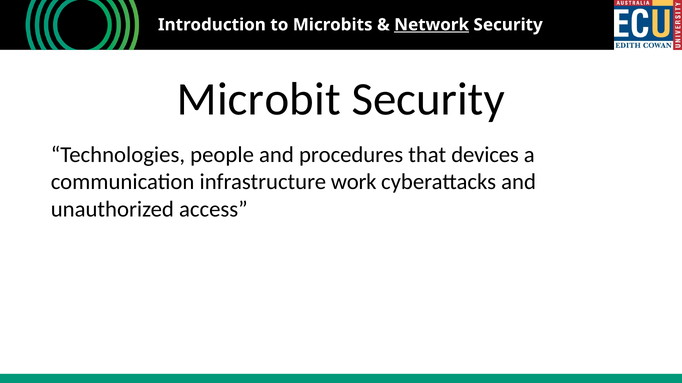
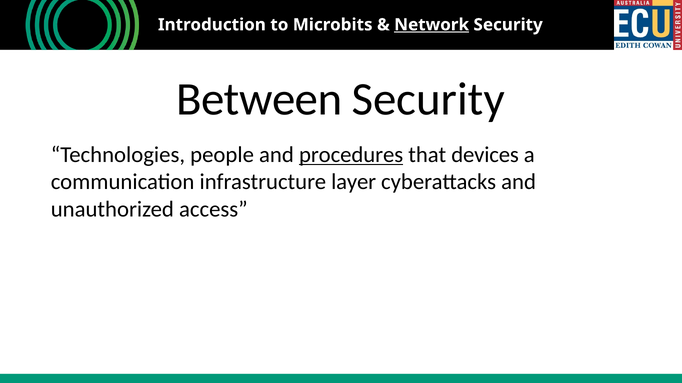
Microbit: Microbit -> Between
procedures underline: none -> present
work: work -> layer
